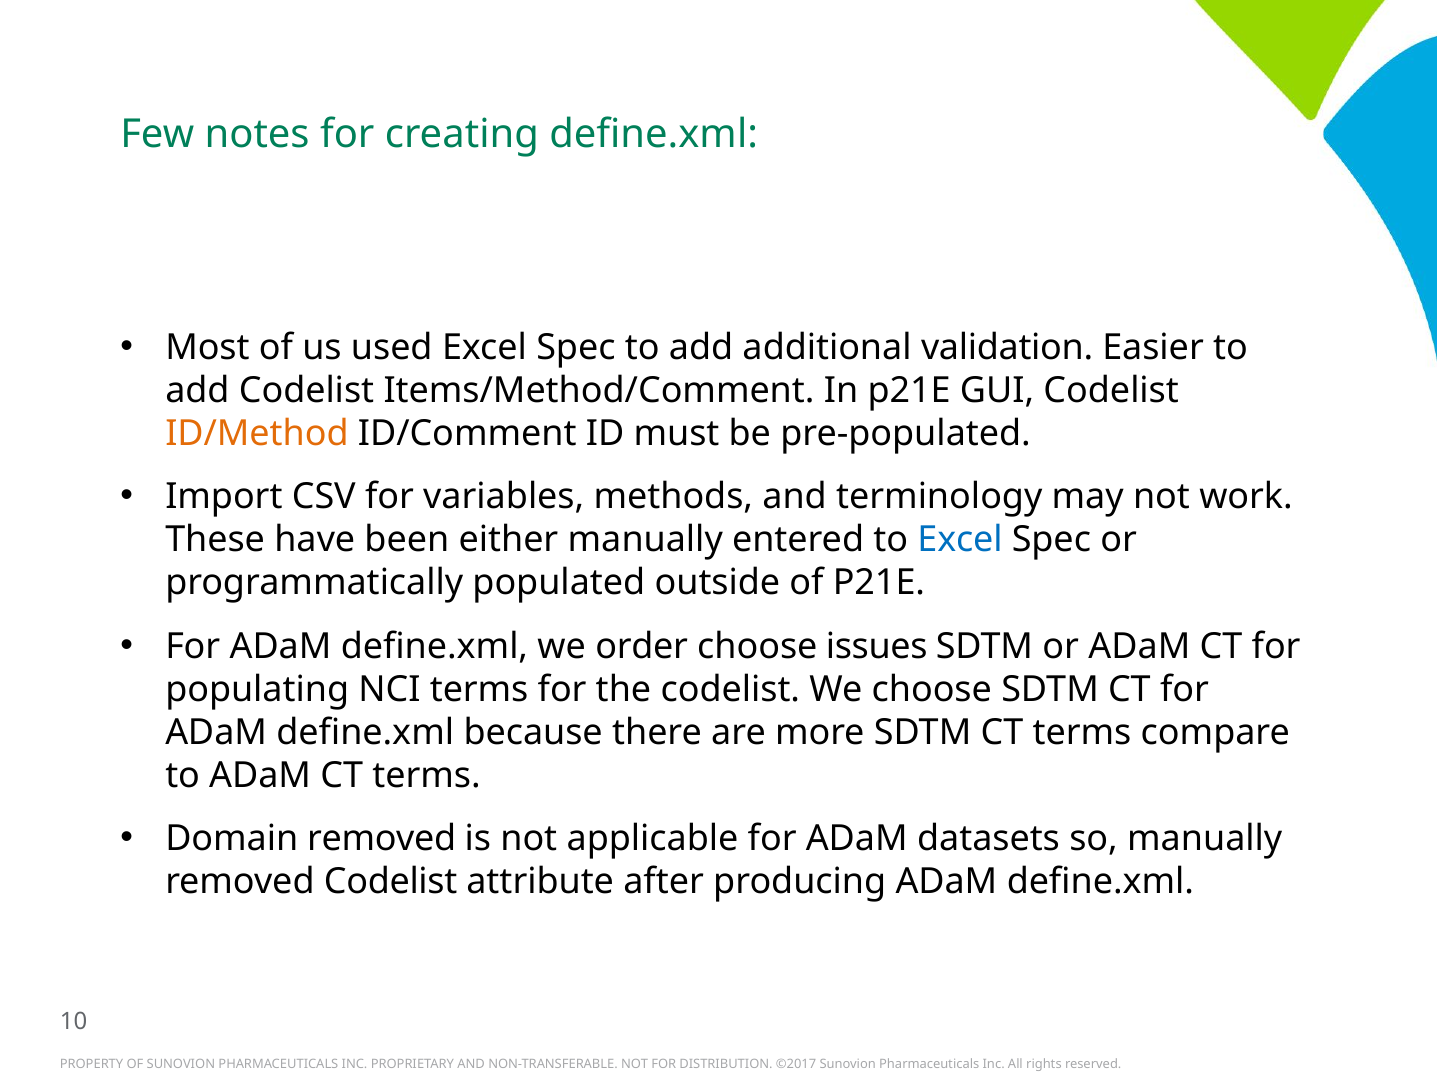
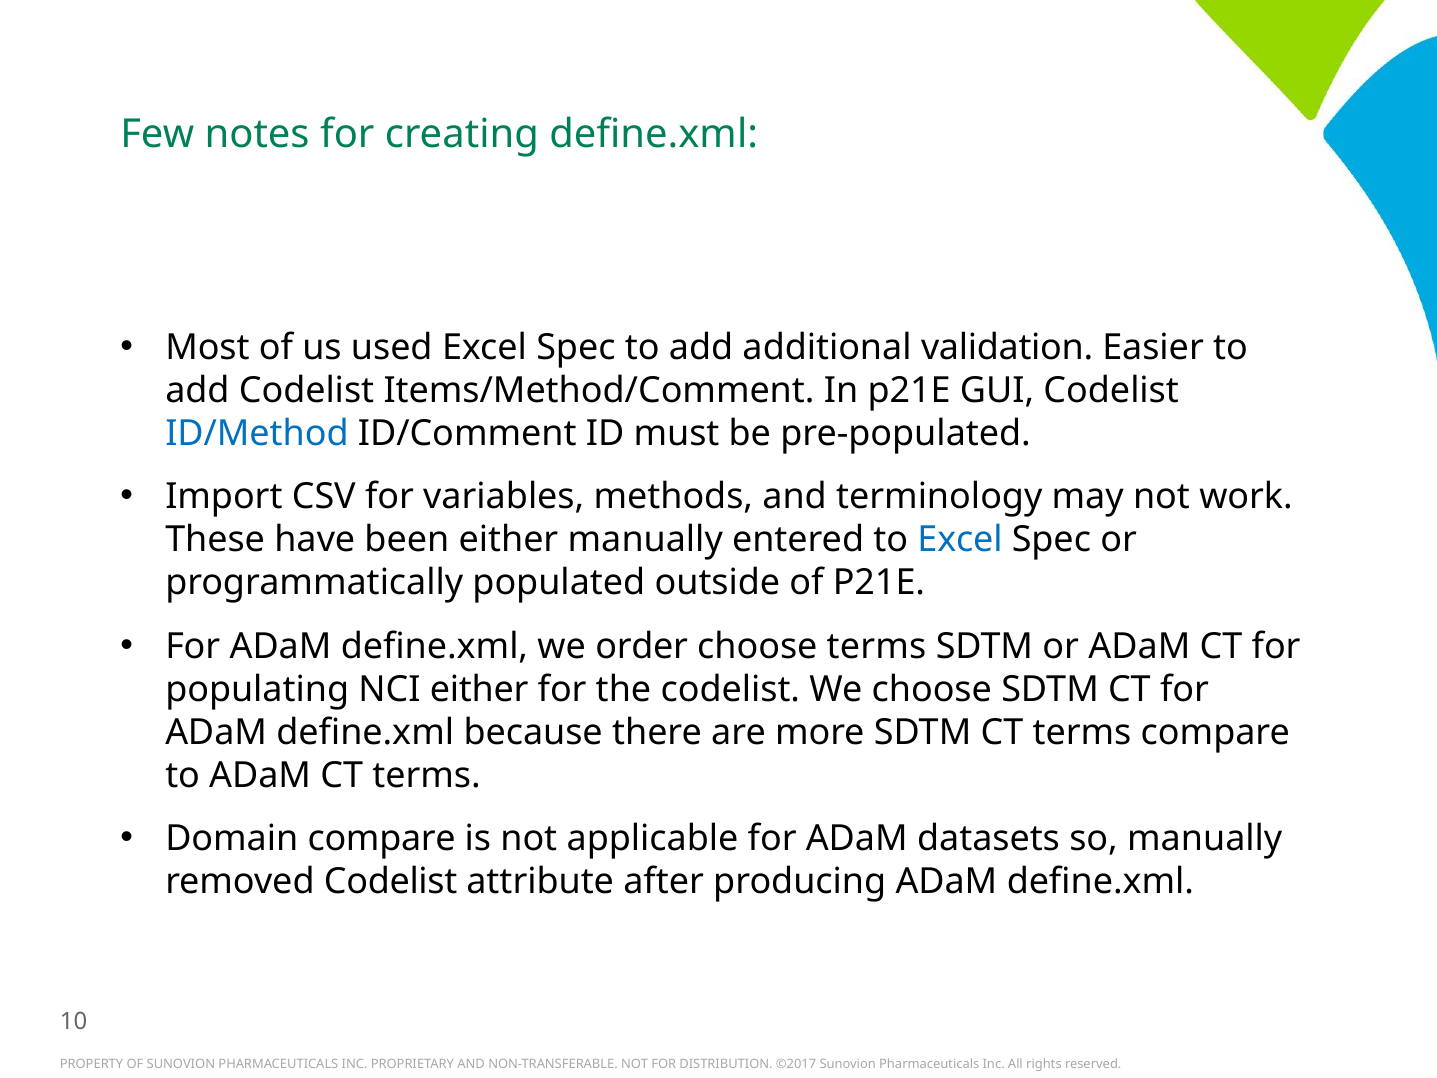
ID/Method colour: orange -> blue
choose issues: issues -> terms
NCI terms: terms -> either
Domain removed: removed -> compare
